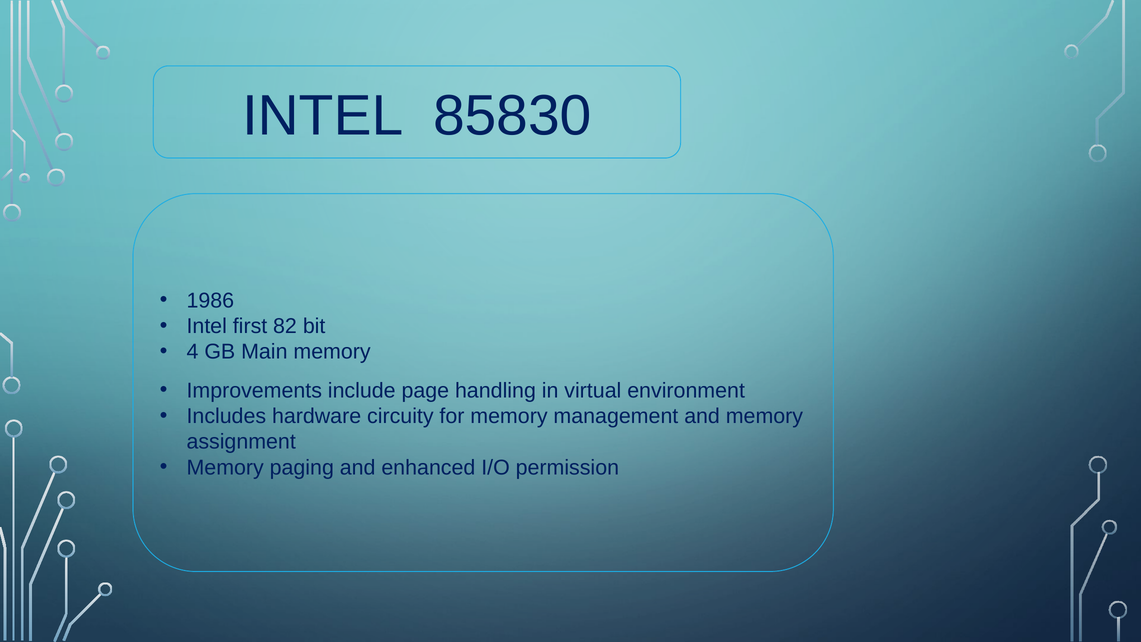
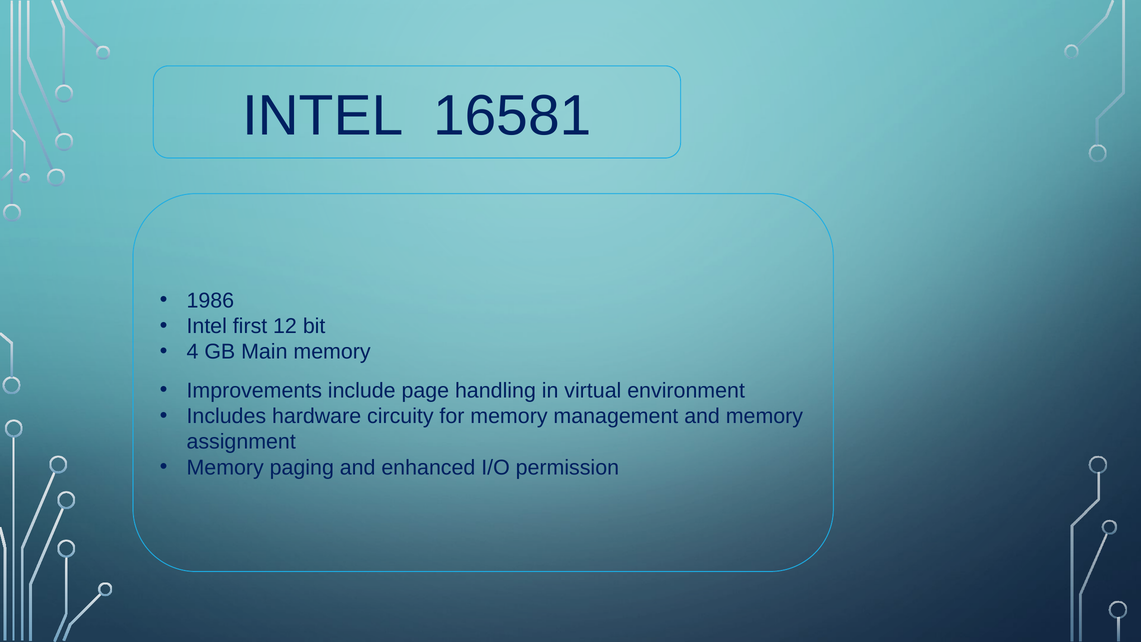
85830: 85830 -> 16581
82: 82 -> 12
